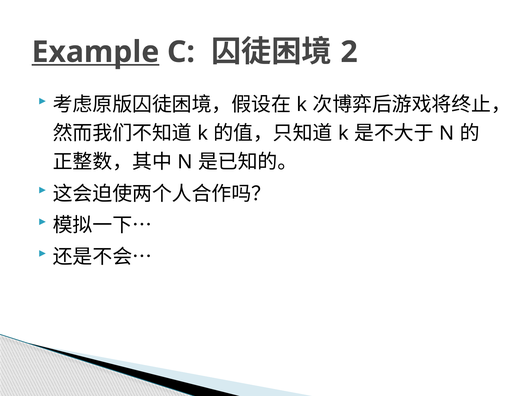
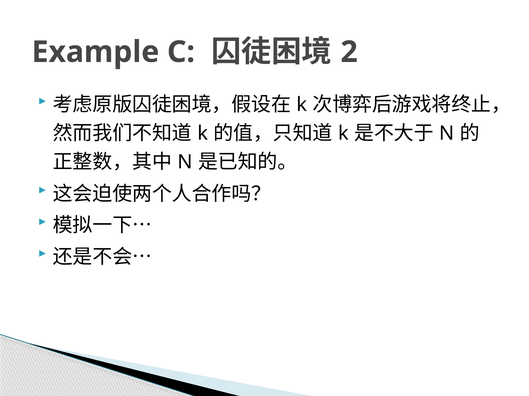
Example underline: present -> none
